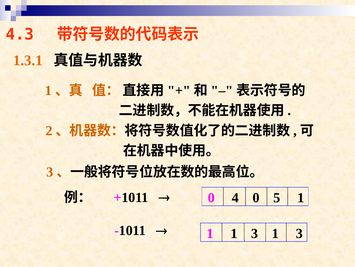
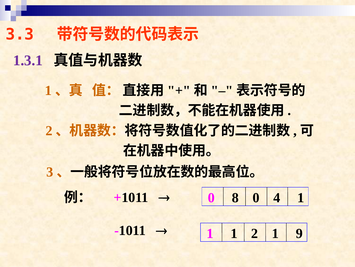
4.3: 4.3 -> 3.3
1.3.1 colour: orange -> purple
4: 4 -> 8
5: 5 -> 4
1 1 3: 3 -> 2
3 at (299, 233): 3 -> 9
